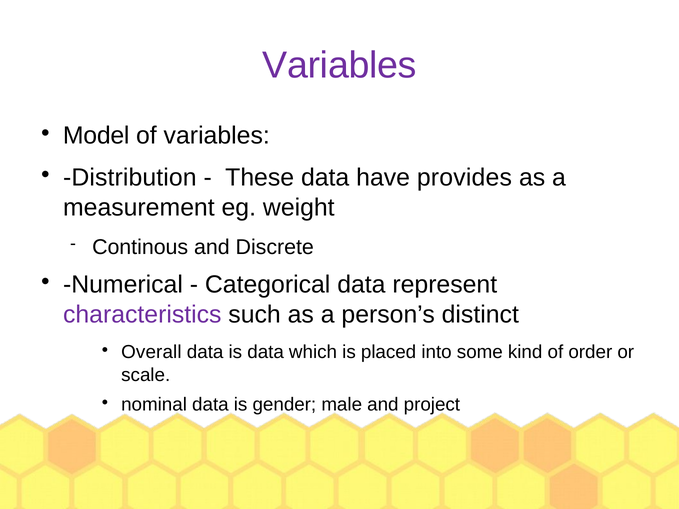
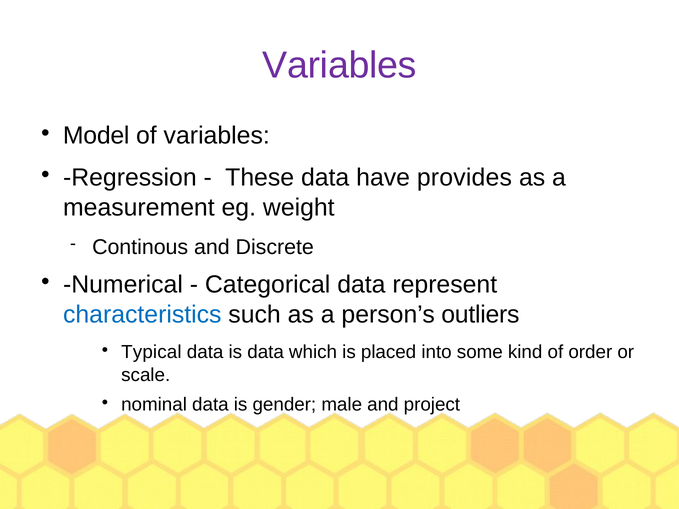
Distribution: Distribution -> Regression
characteristics colour: purple -> blue
distinct: distinct -> outliers
Overall: Overall -> Typical
